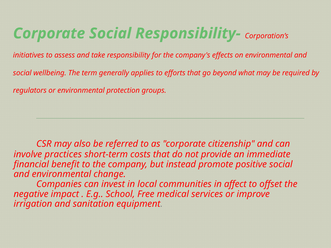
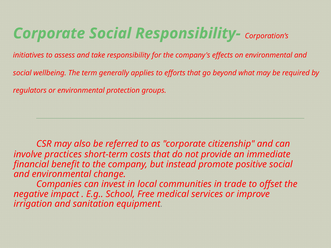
affect: affect -> trade
